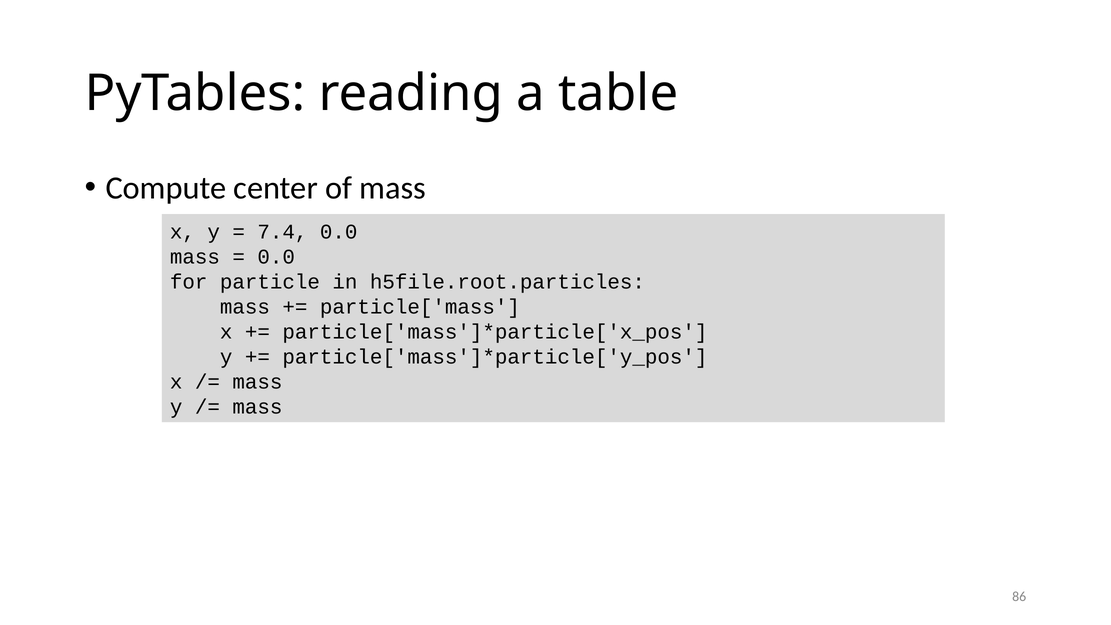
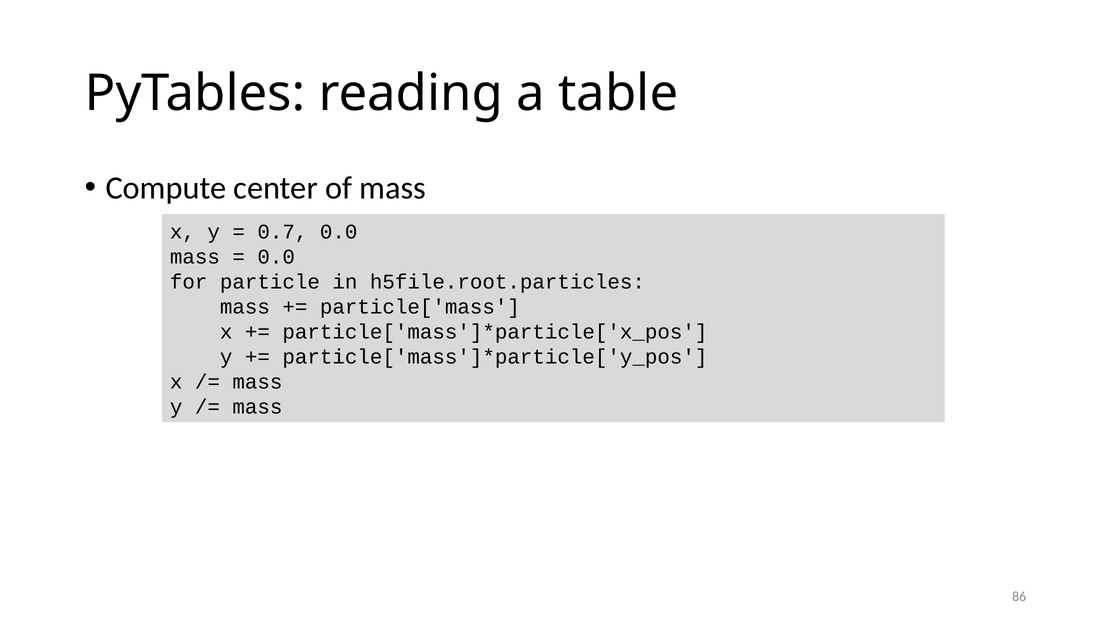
7.4: 7.4 -> 0.7
